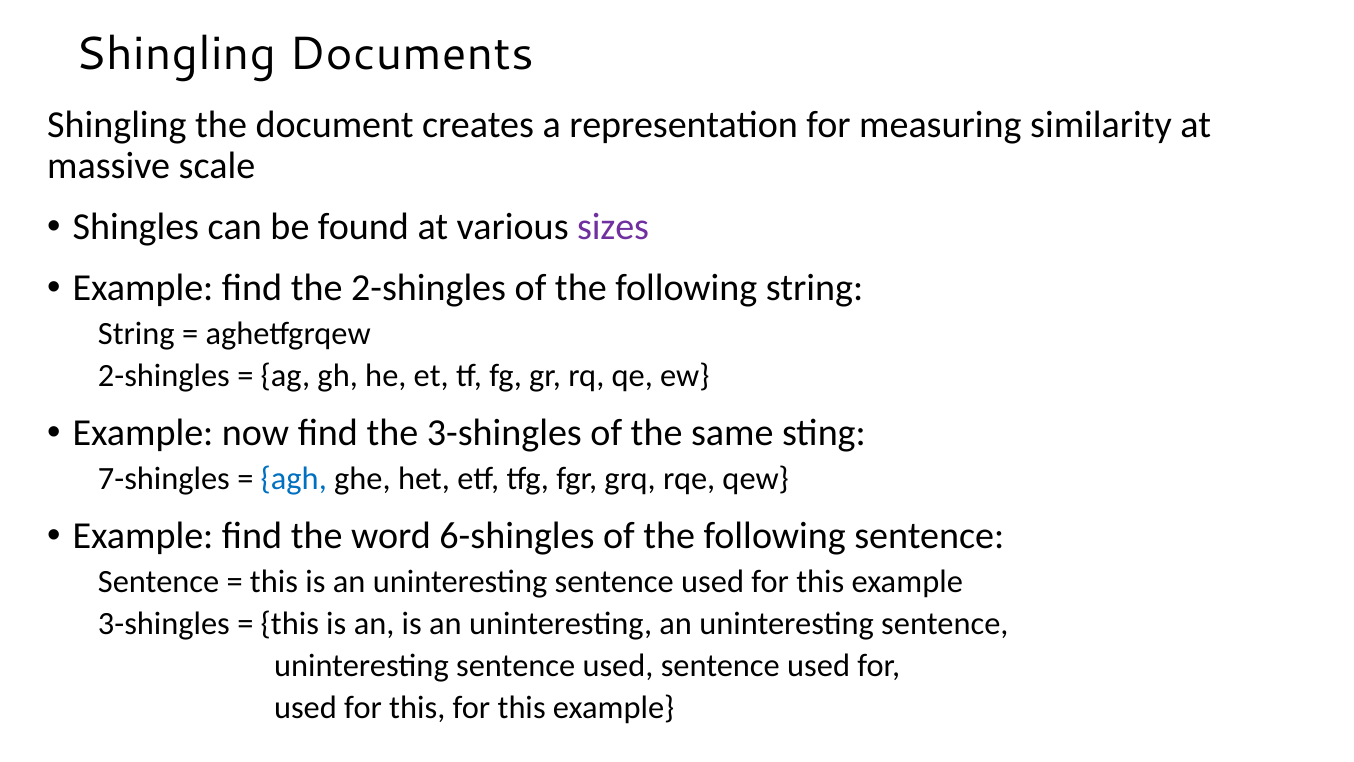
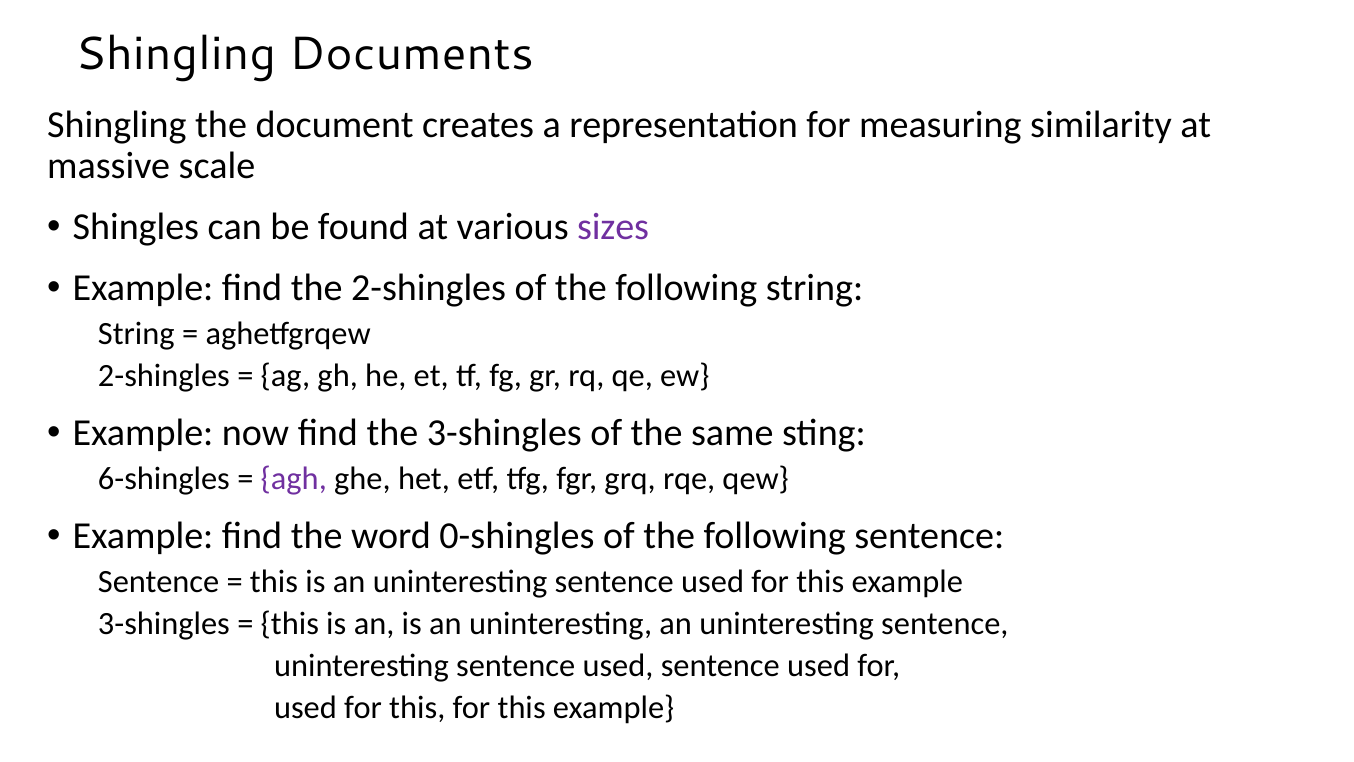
7-shingles: 7-shingles -> 6-shingles
agh colour: blue -> purple
6-shingles: 6-shingles -> 0-shingles
